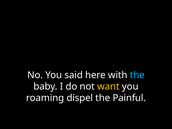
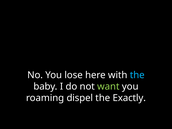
said: said -> lose
want colour: yellow -> light green
Painful: Painful -> Exactly
